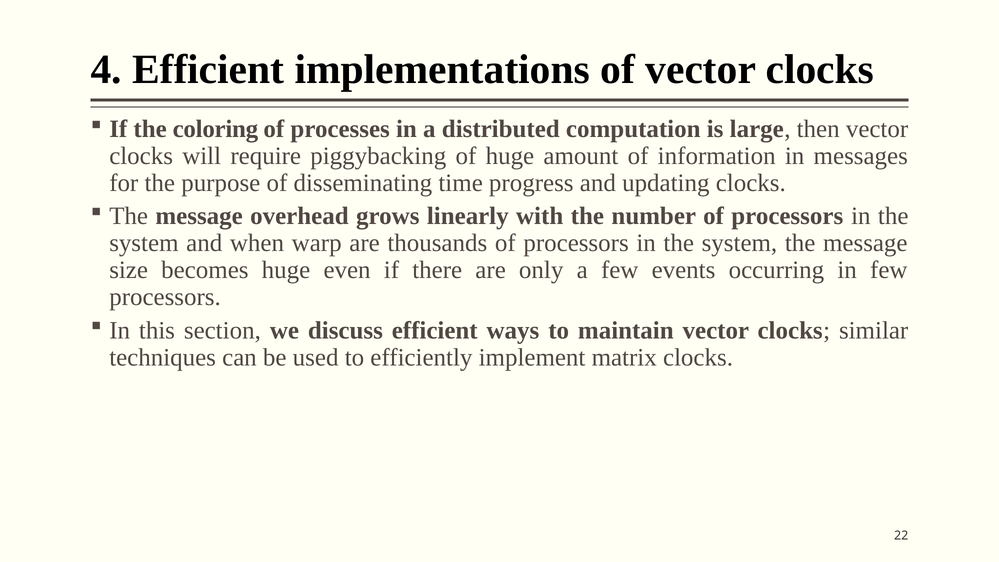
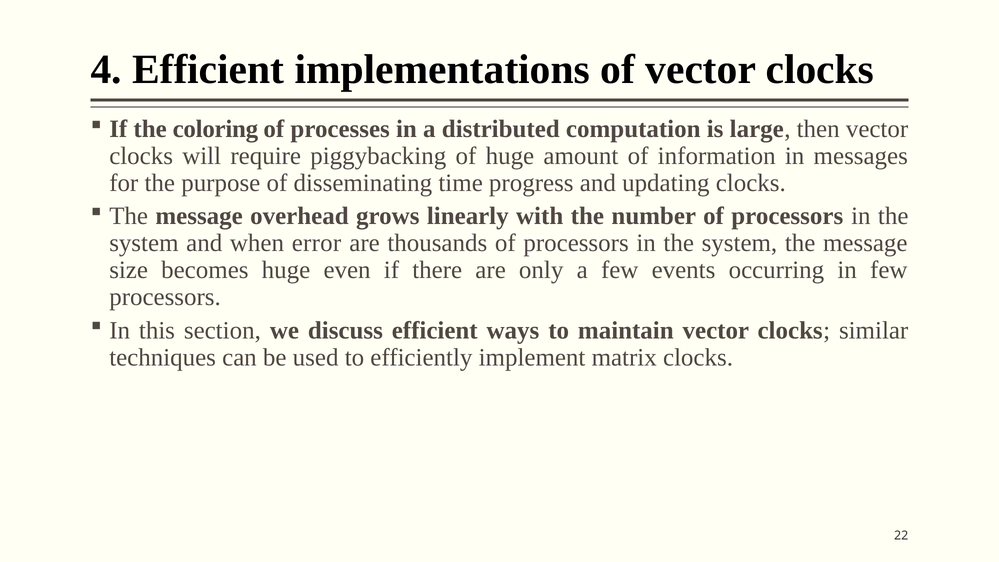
warp: warp -> error
